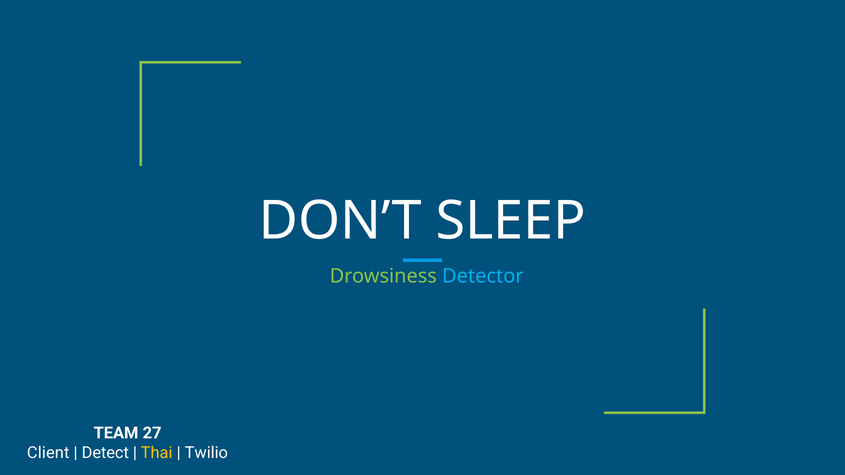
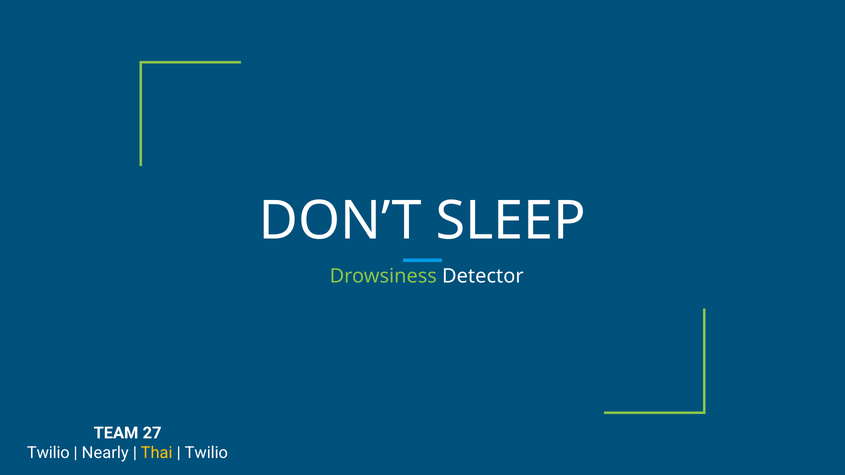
Detector colour: light blue -> white
Client at (48, 453): Client -> Twilio
Detect: Detect -> Nearly
